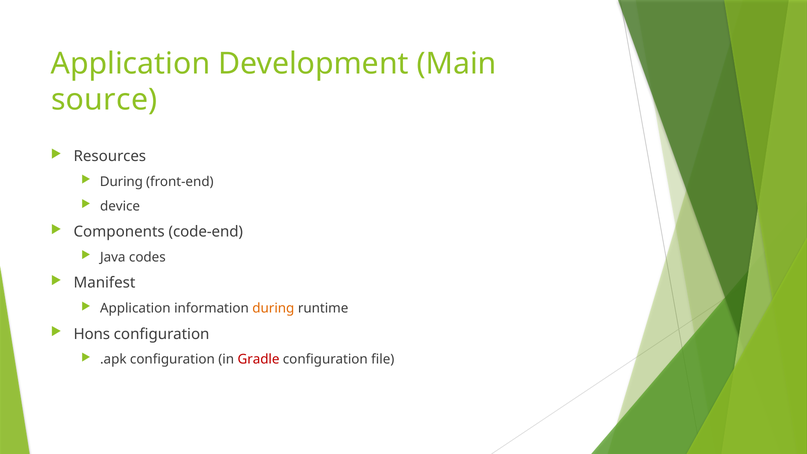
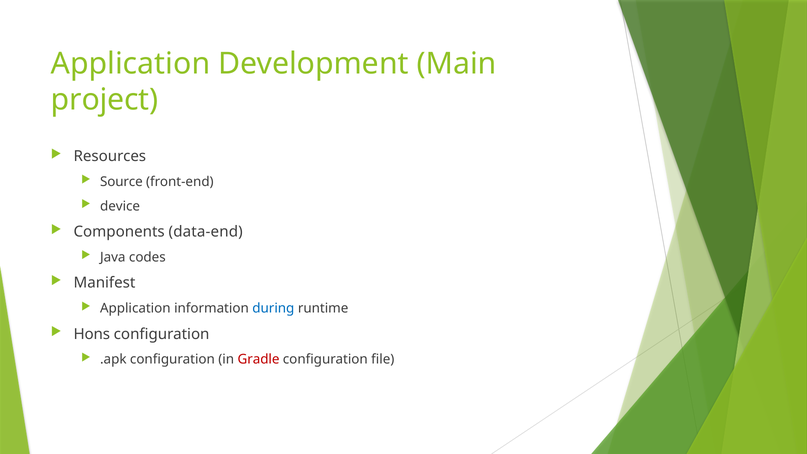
source: source -> project
During at (121, 182): During -> Source
code-end: code-end -> data-end
during at (273, 308) colour: orange -> blue
